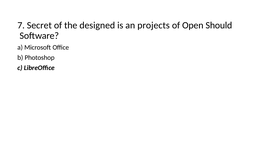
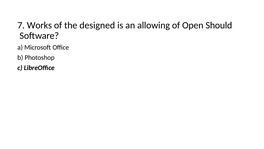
Secret: Secret -> Works
projects: projects -> allowing
